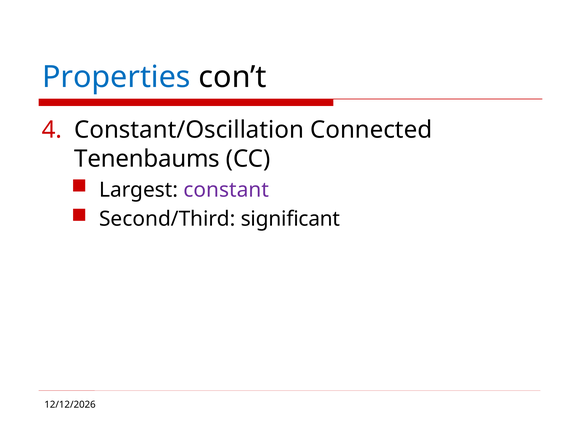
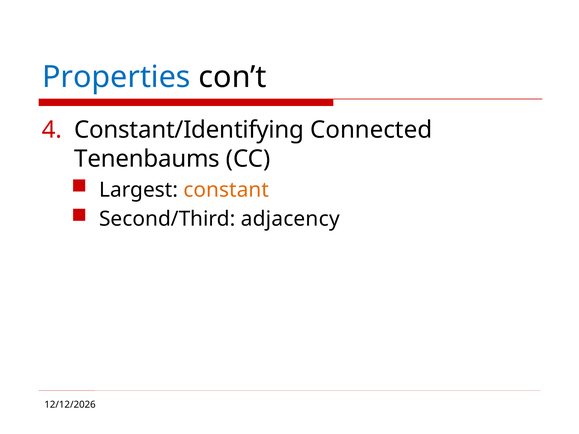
Constant/Oscillation: Constant/Oscillation -> Constant/Identifying
constant colour: purple -> orange
significant: significant -> adjacency
